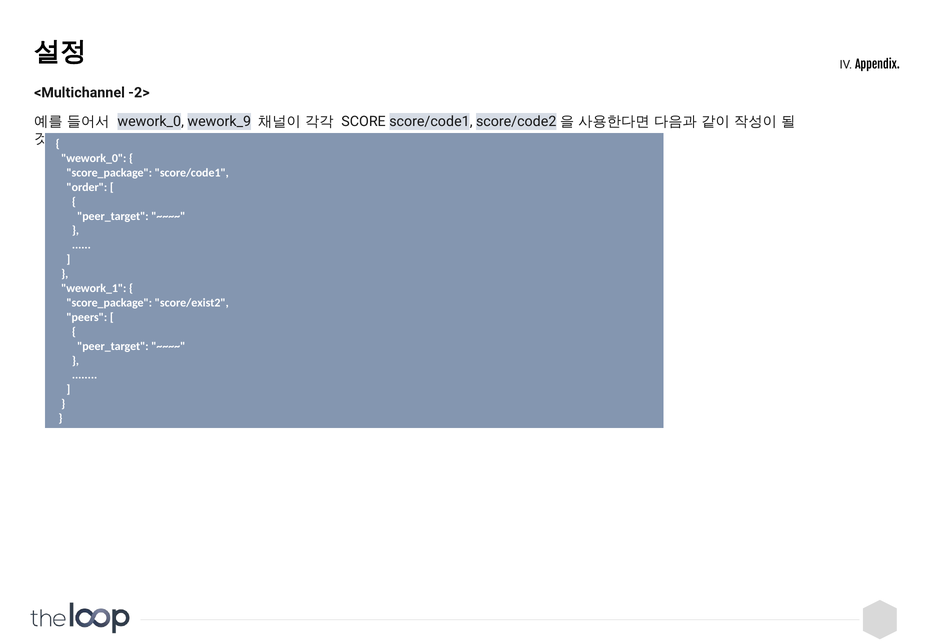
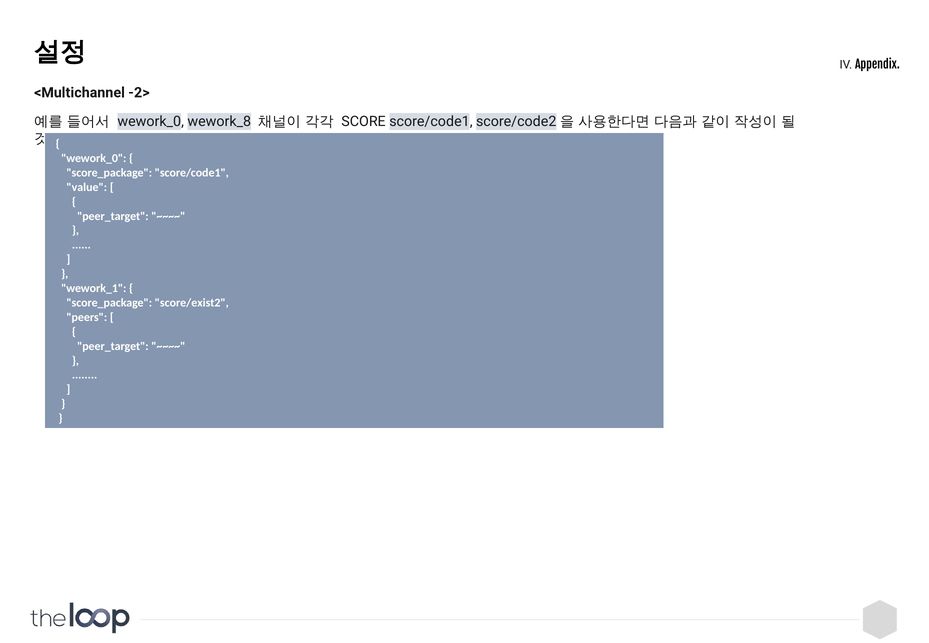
wework_9: wework_9 -> wework_8
order: order -> value
